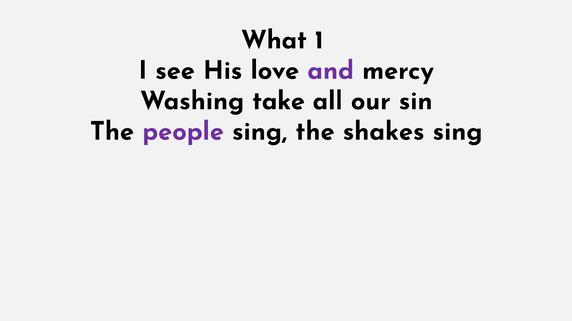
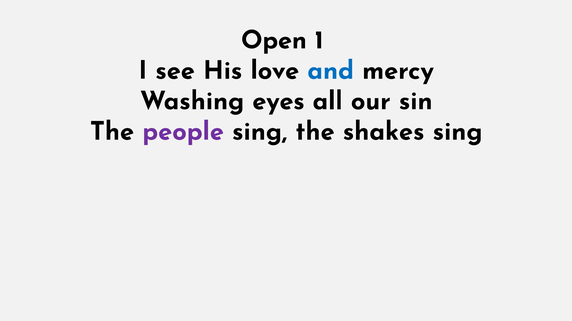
What: What -> Open
and colour: purple -> blue
take: take -> eyes
